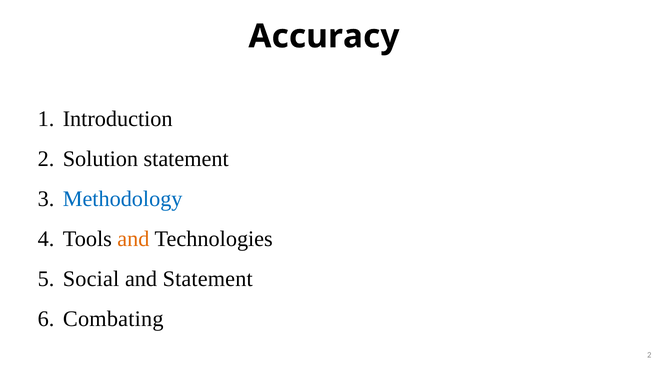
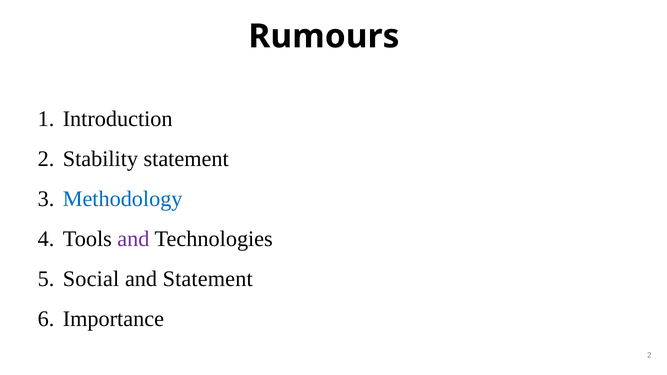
Accuracy: Accuracy -> Rumours
Solution: Solution -> Stability
and at (133, 239) colour: orange -> purple
Combating: Combating -> Importance
